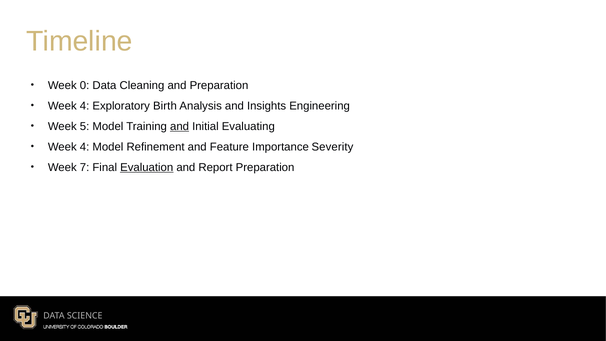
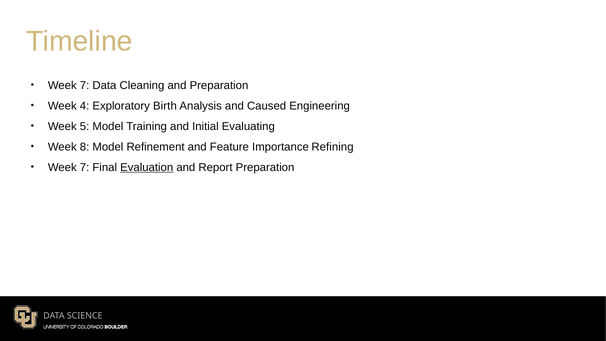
0 at (85, 85): 0 -> 7
Insights: Insights -> Caused
and at (180, 126) underline: present -> none
4 at (85, 147): 4 -> 8
Severity: Severity -> Refining
